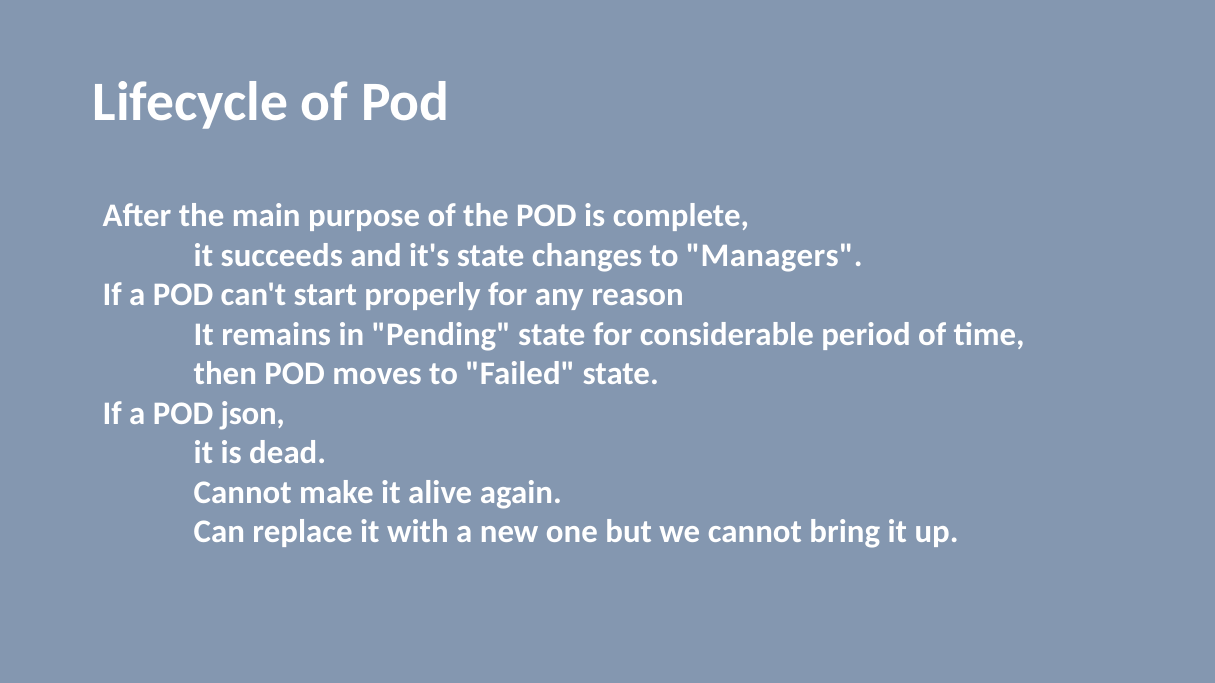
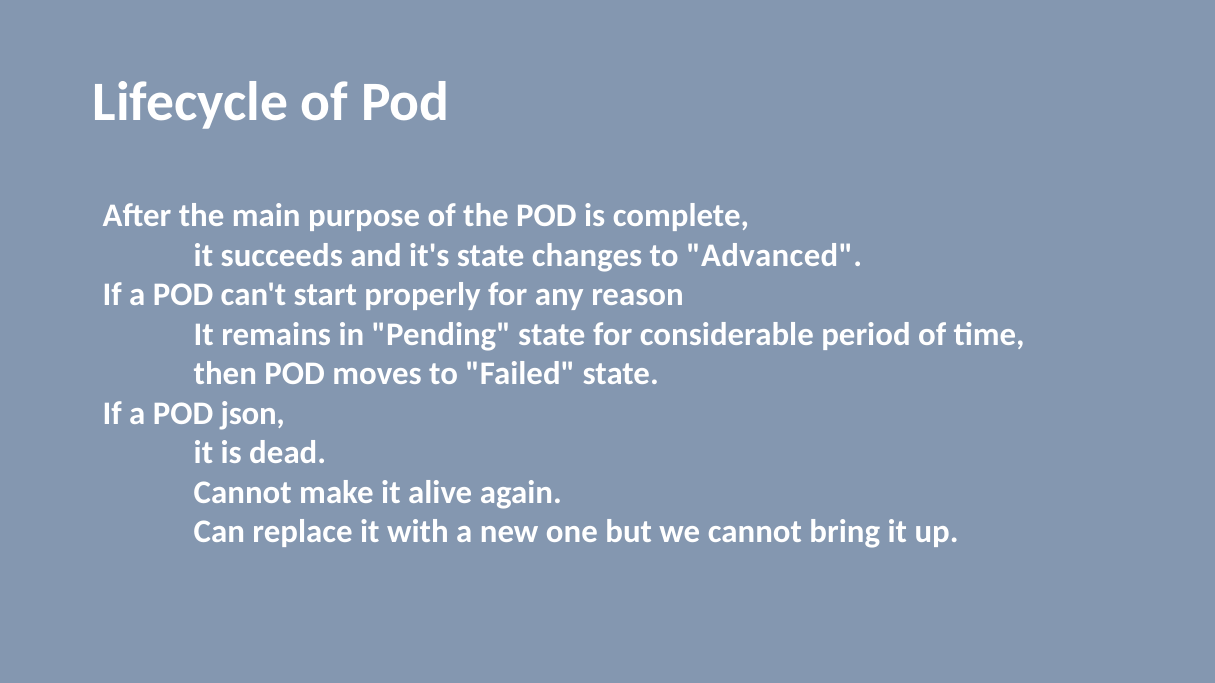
Managers: Managers -> Advanced
